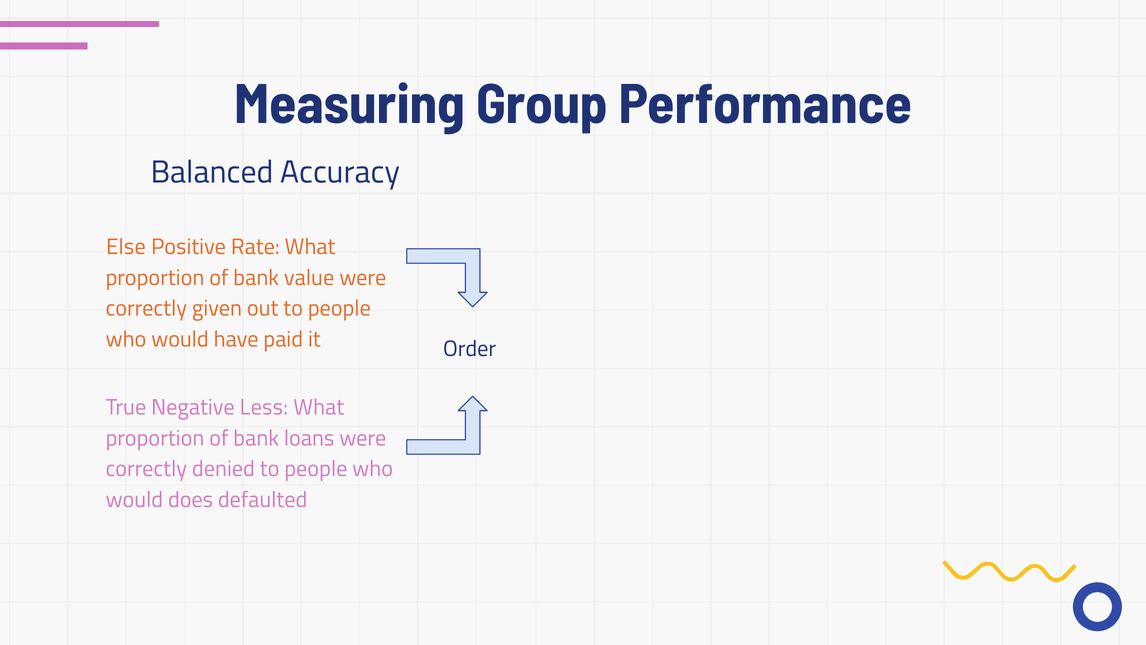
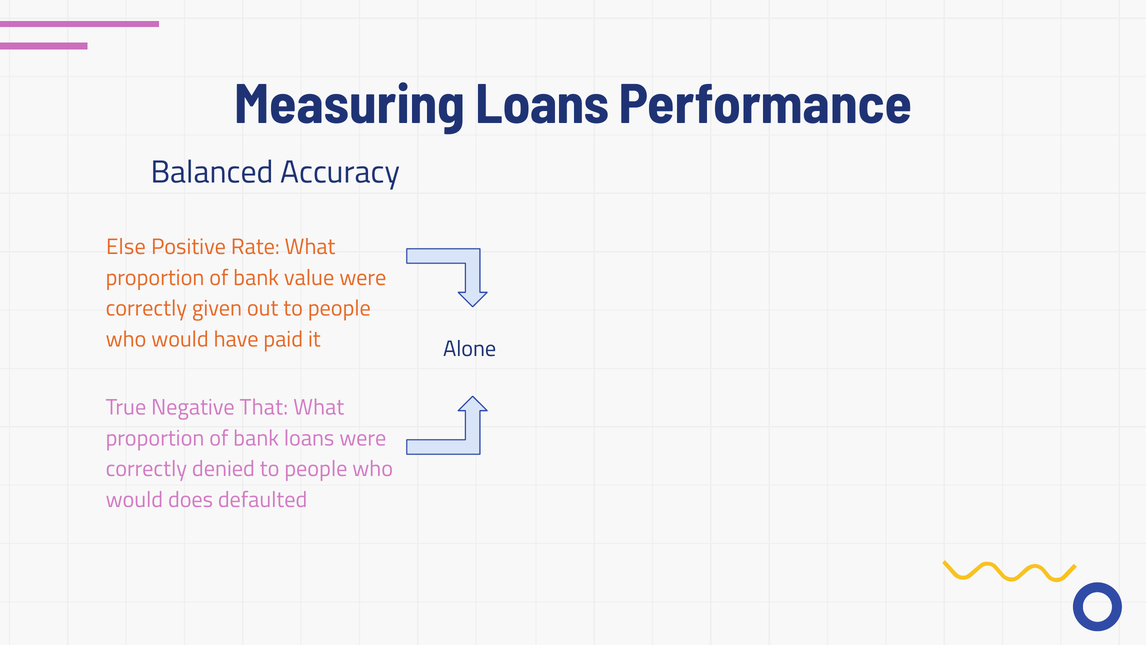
Measuring Group: Group -> Loans
Order: Order -> Alone
Less: Less -> That
